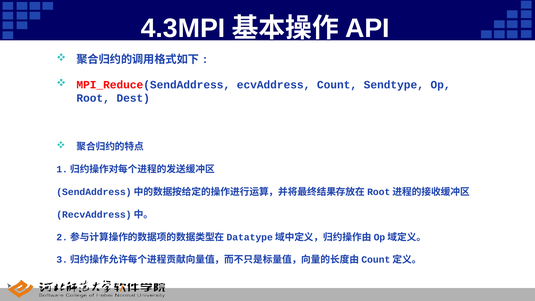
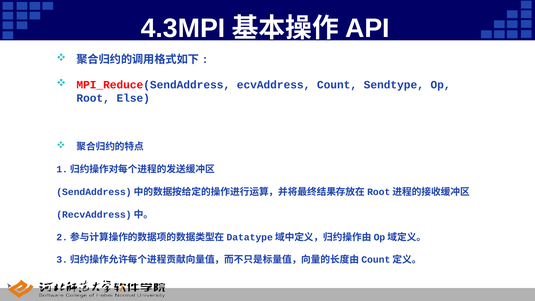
Dest: Dest -> Else
